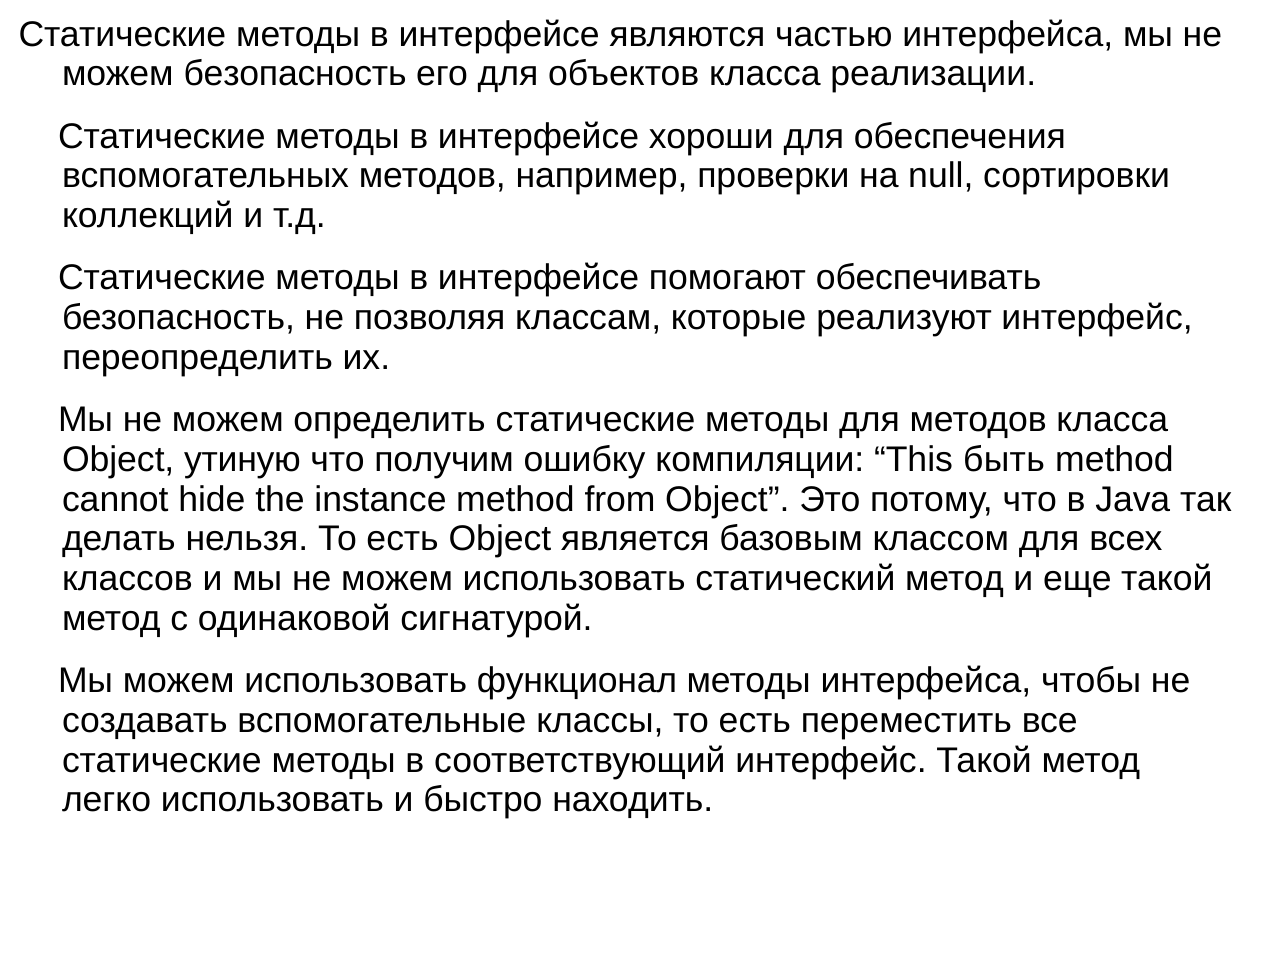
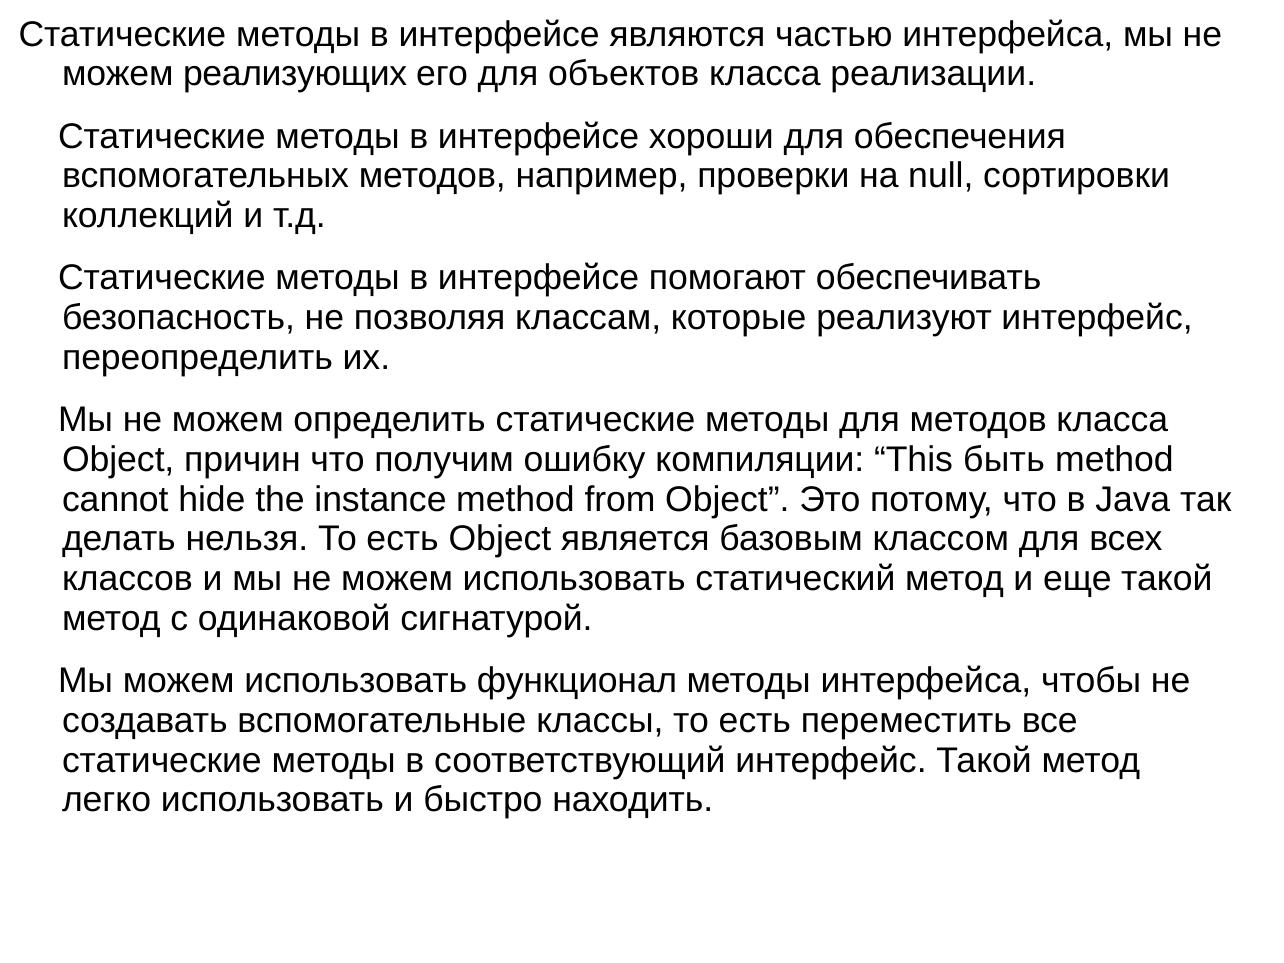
можем безопасность: безопасность -> реализующих
утиную: утиную -> причин
